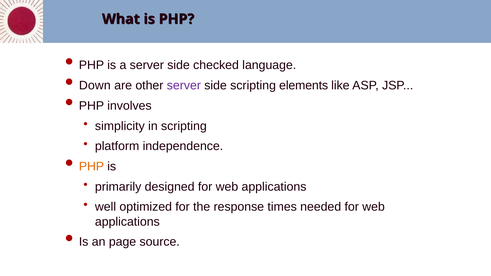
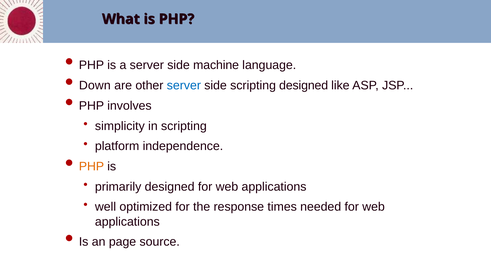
checked: checked -> machine
server at (184, 86) colour: purple -> blue
scripting elements: elements -> designed
